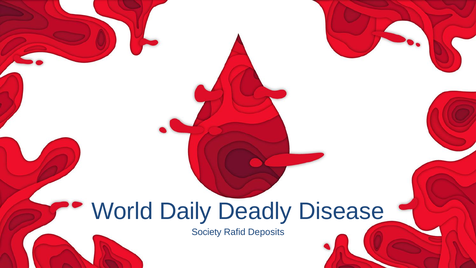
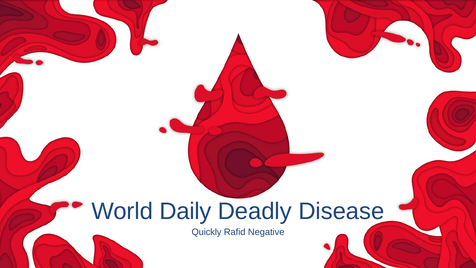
Society: Society -> Quickly
Deposits: Deposits -> Negative
